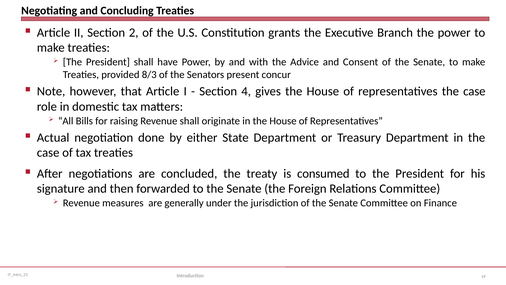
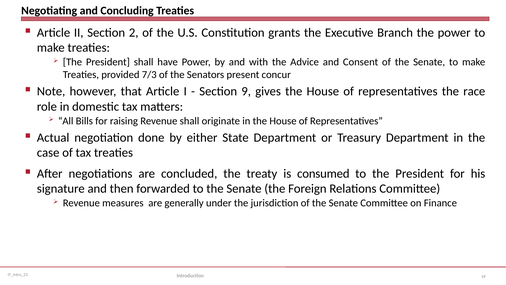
8/3: 8/3 -> 7/3
4: 4 -> 9
representatives the case: case -> race
